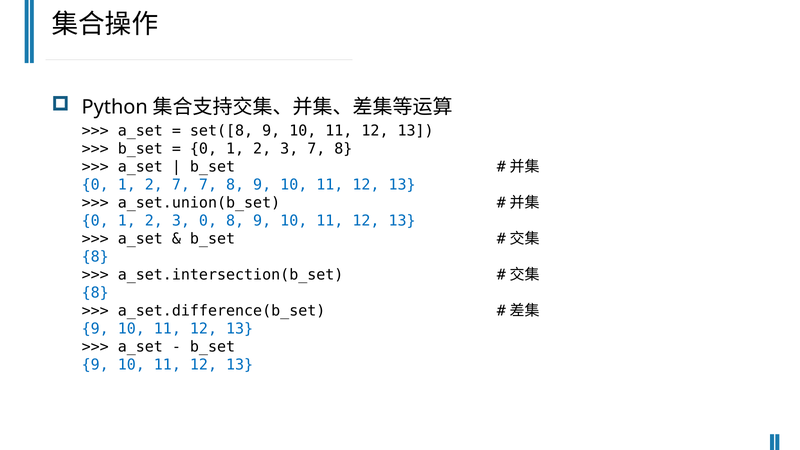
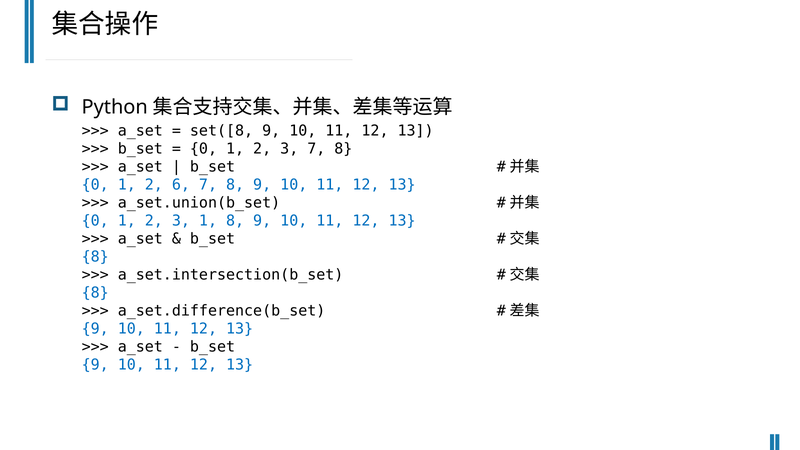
2 7: 7 -> 6
3 0: 0 -> 1
